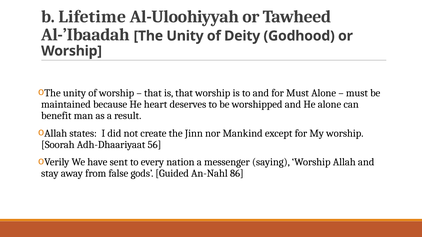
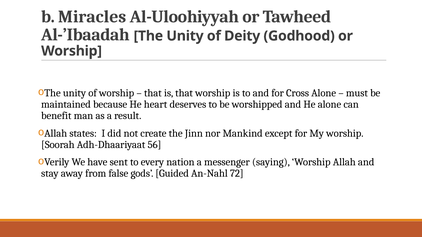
Lifetime: Lifetime -> Miracles
for Must: Must -> Cross
86: 86 -> 72
